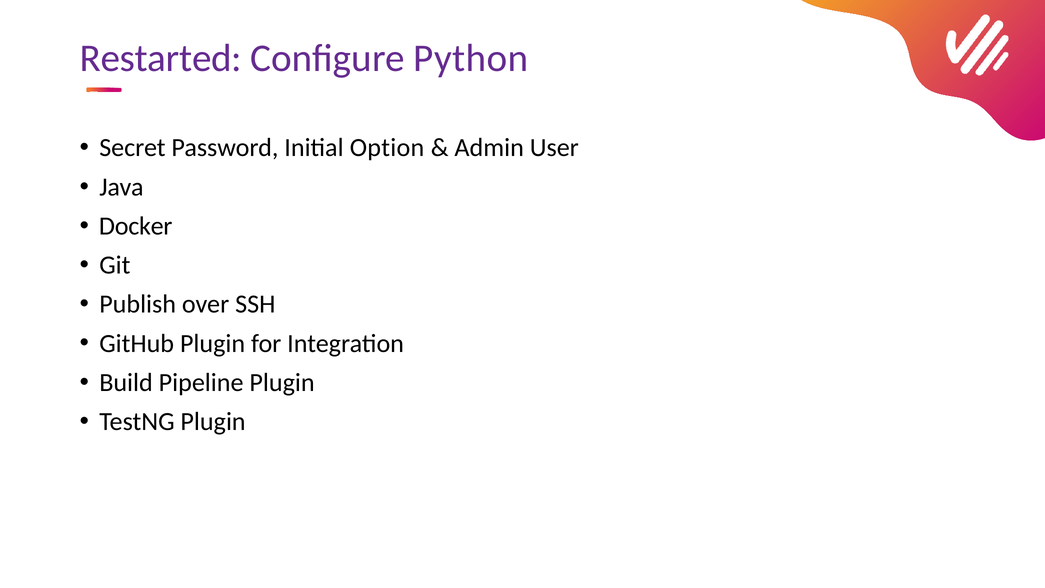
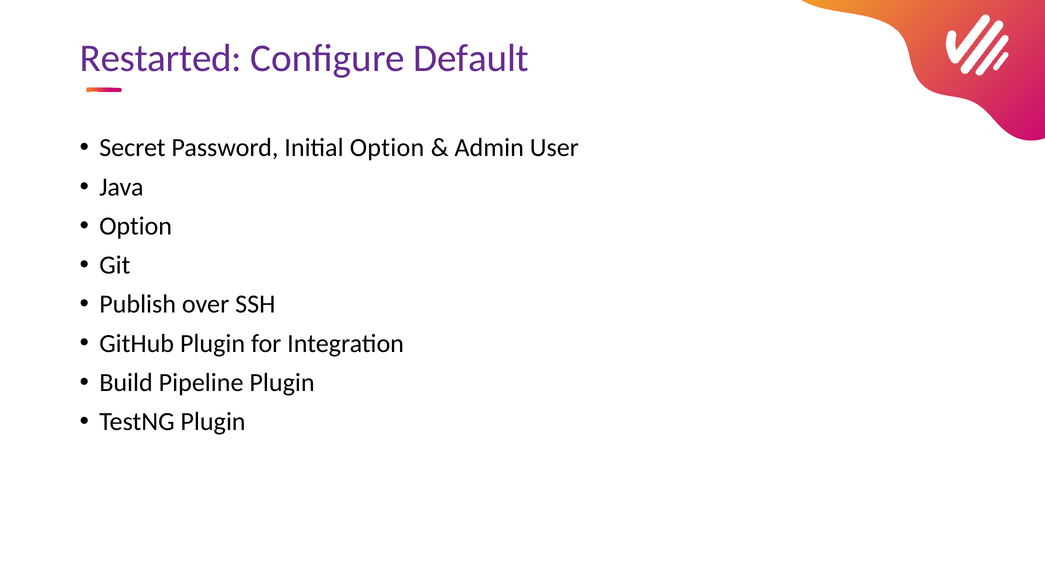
Python: Python -> Default
Docker at (136, 226): Docker -> Option
